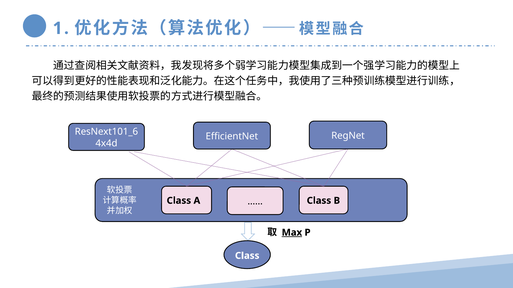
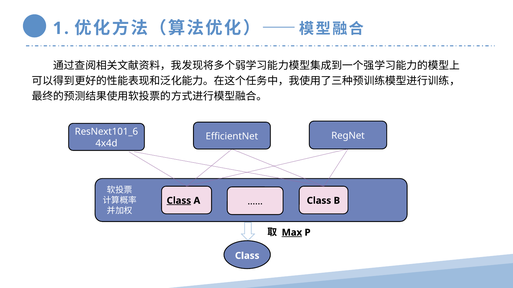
Class at (179, 201) underline: none -> present
